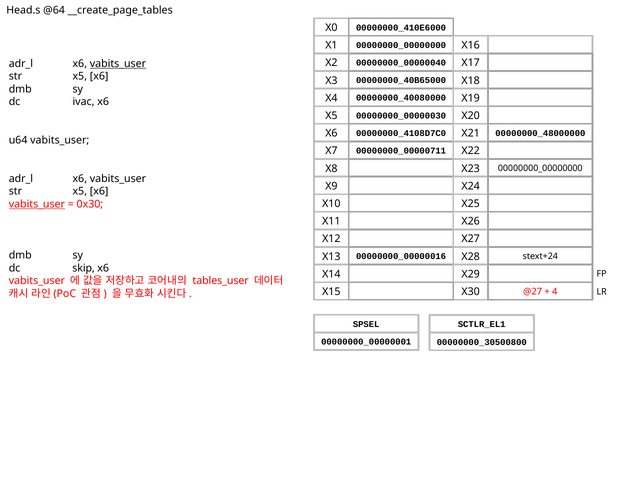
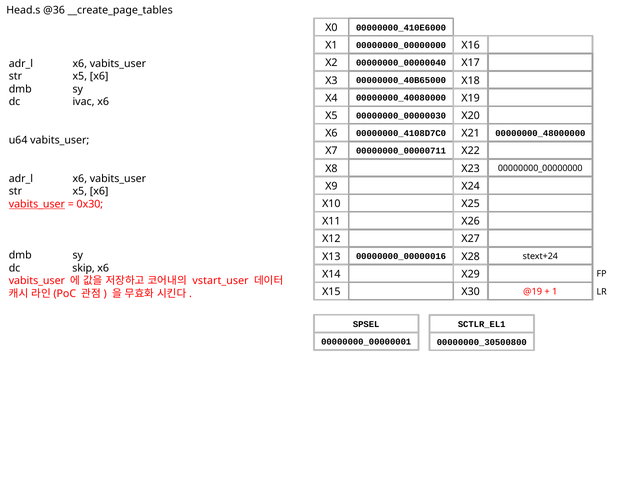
@64: @64 -> @36
vabits_user at (118, 64) underline: present -> none
tables_user: tables_user -> vstart_user
@27: @27 -> @19
4: 4 -> 1
